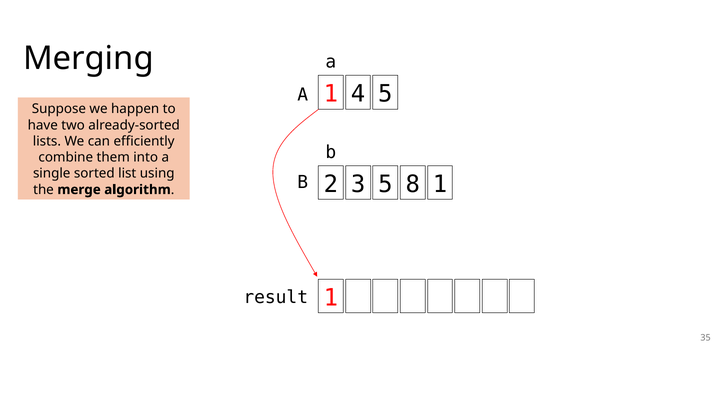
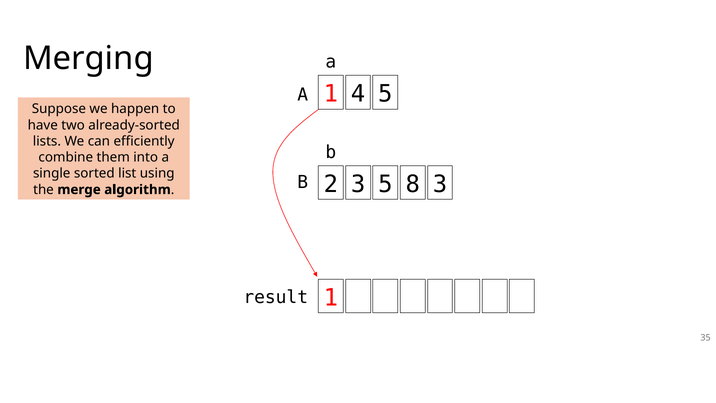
8 1: 1 -> 3
